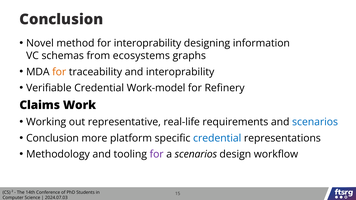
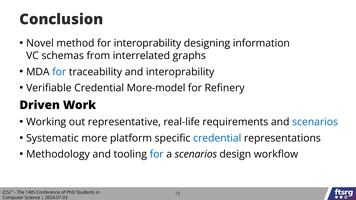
ecosystems: ecosystems -> interrelated
for at (59, 72) colour: orange -> blue
Work-model: Work-model -> More-model
Claims: Claims -> Driven
Conclusion at (52, 138): Conclusion -> Systematic
for at (157, 155) colour: purple -> blue
